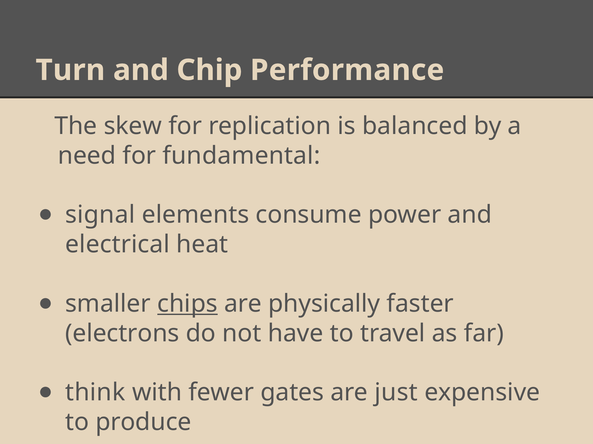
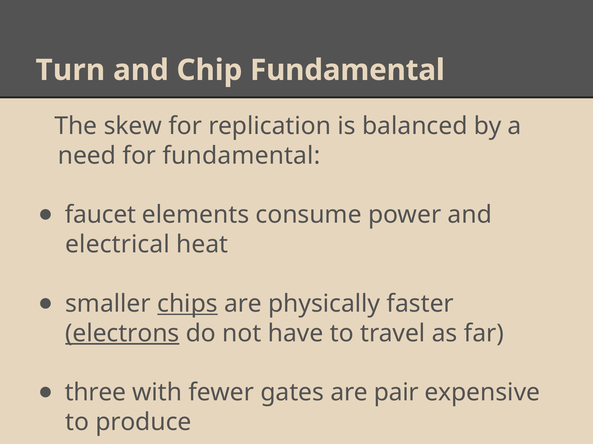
Chip Performance: Performance -> Fundamental
signal: signal -> faucet
electrons underline: none -> present
think: think -> three
just: just -> pair
